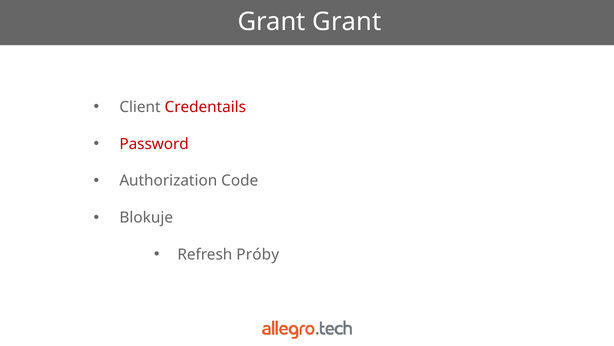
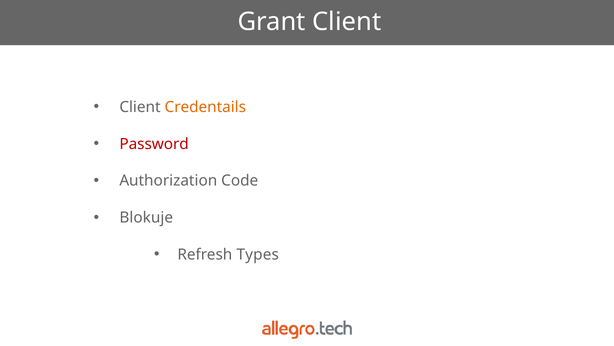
Grant Grant: Grant -> Client
Credentails colour: red -> orange
Próby: Próby -> Types
